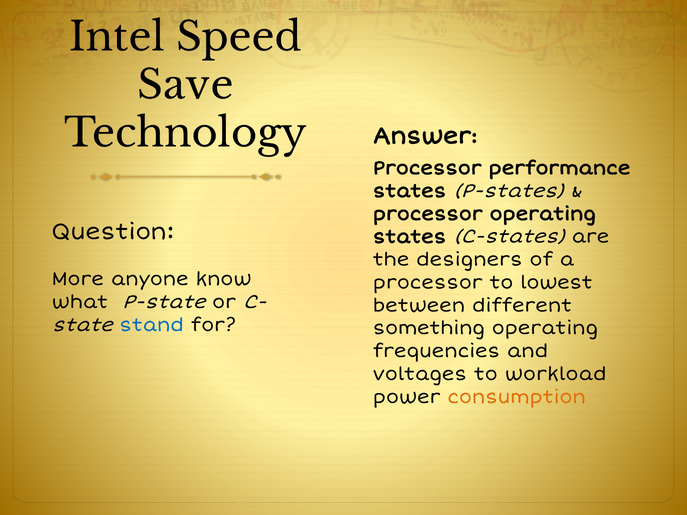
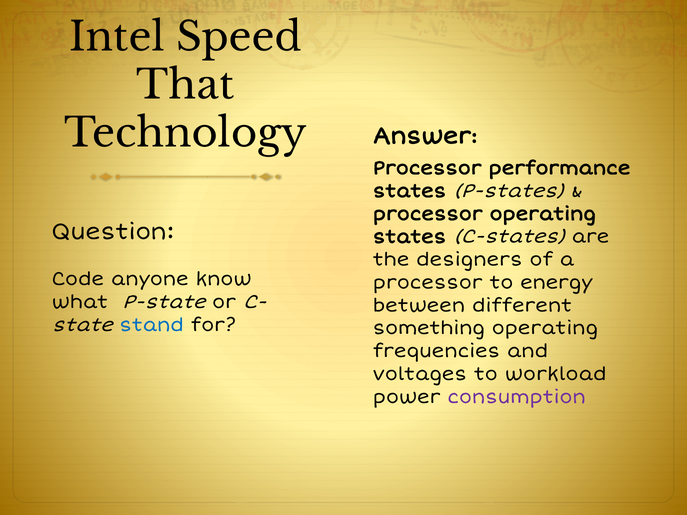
Save: Save -> That
More: More -> Code
lowest: lowest -> energy
consumption colour: orange -> purple
